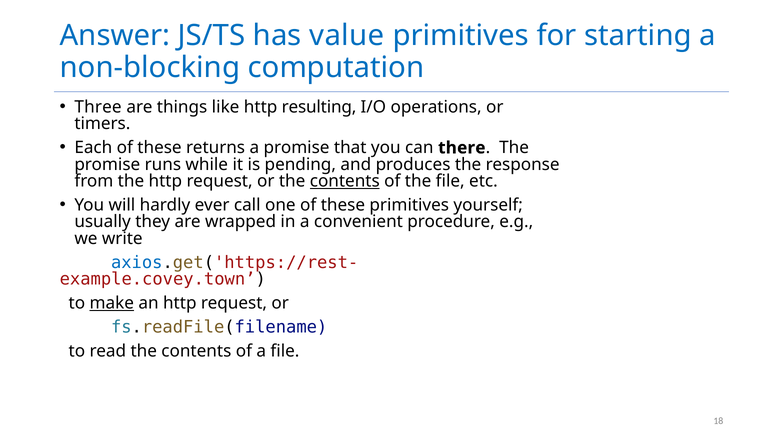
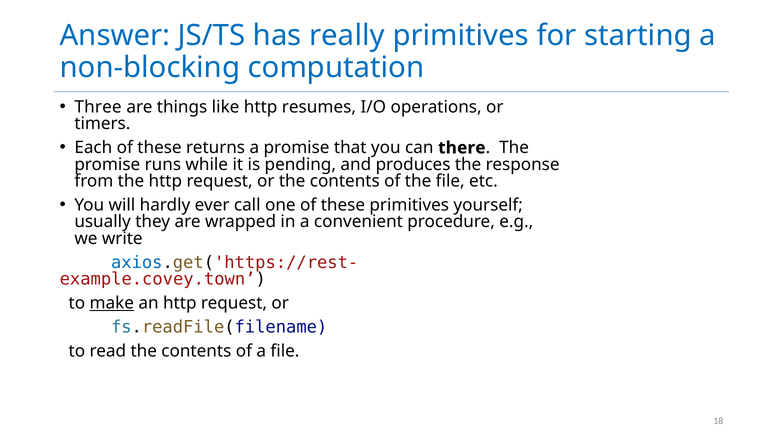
value: value -> really
resulting: resulting -> resumes
contents at (345, 181) underline: present -> none
